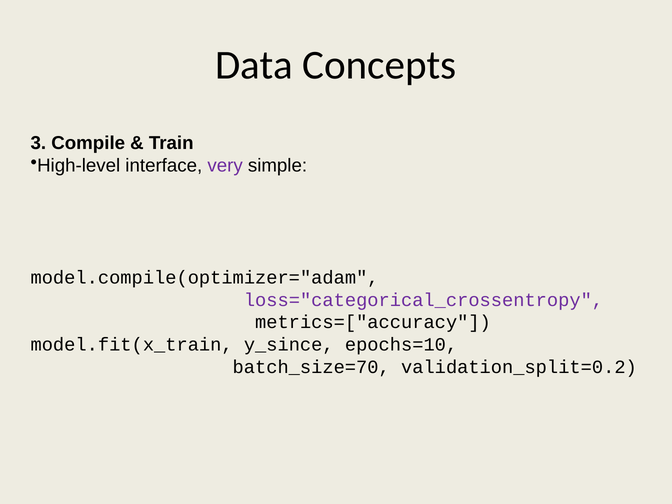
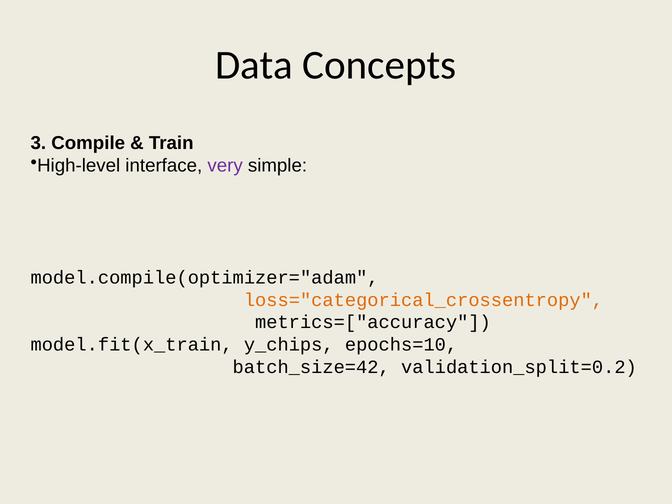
loss="categorical_crossentropy colour: purple -> orange
y_since: y_since -> y_chips
batch_size=70: batch_size=70 -> batch_size=42
